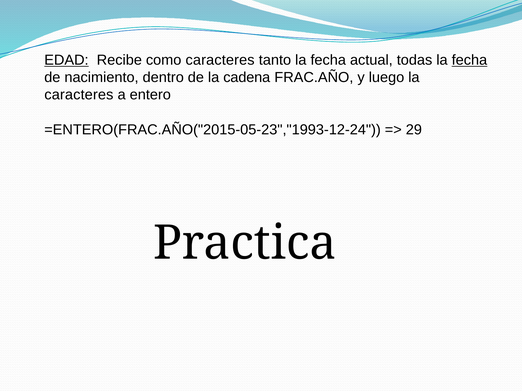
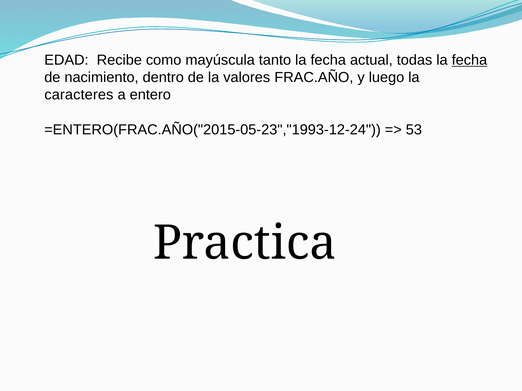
EDAD underline: present -> none
como caracteres: caracteres -> mayúscula
cadena: cadena -> valores
29: 29 -> 53
